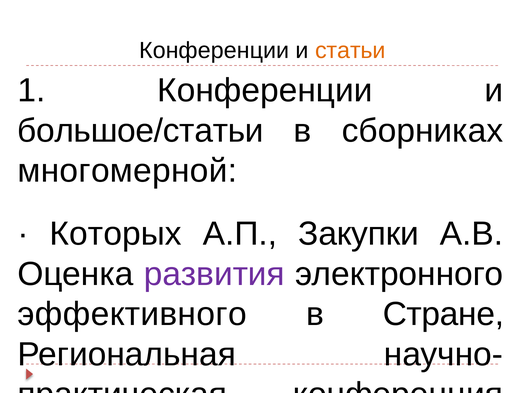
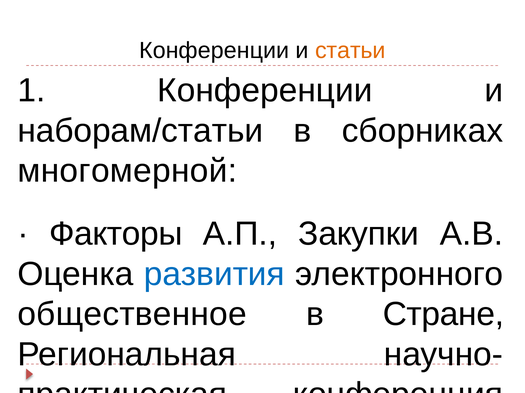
большое/статьи: большое/статьи -> наборам/статьи
Которых: Которых -> Факторы
развития at (214, 274) colour: purple -> blue
эффективного: эффективного -> общественное
